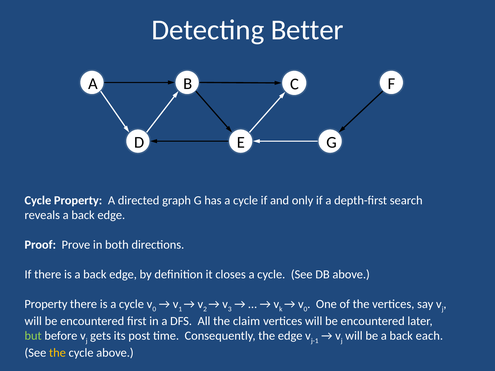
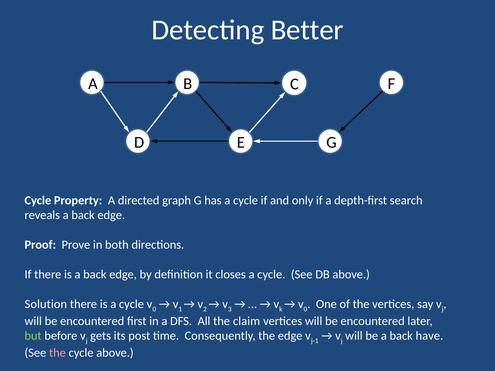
Property at (46, 304): Property -> Solution
each: each -> have
the at (57, 353) colour: yellow -> pink
